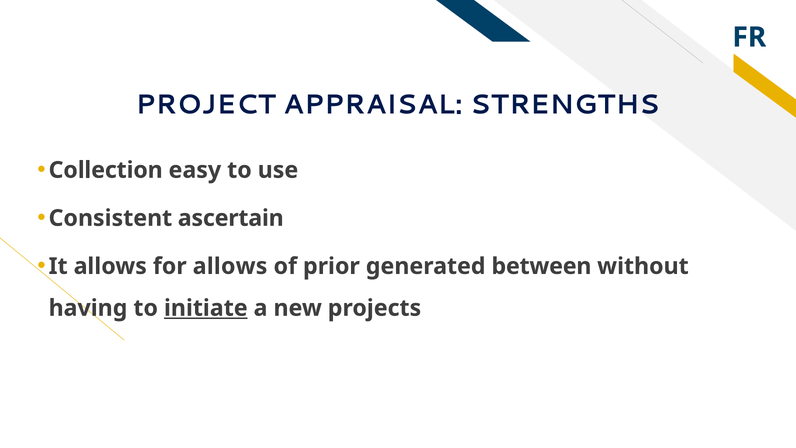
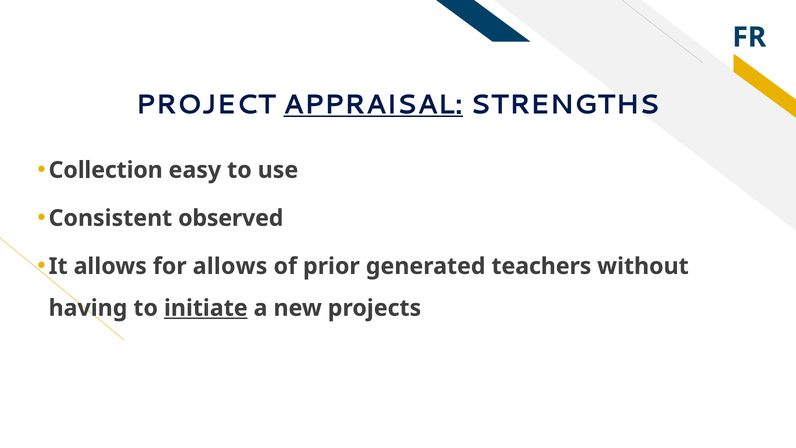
APPRAISAL underline: none -> present
ascertain: ascertain -> observed
between: between -> teachers
